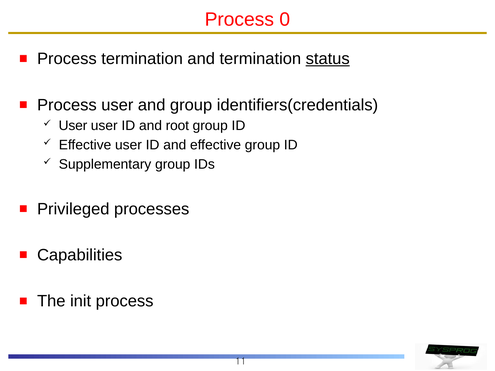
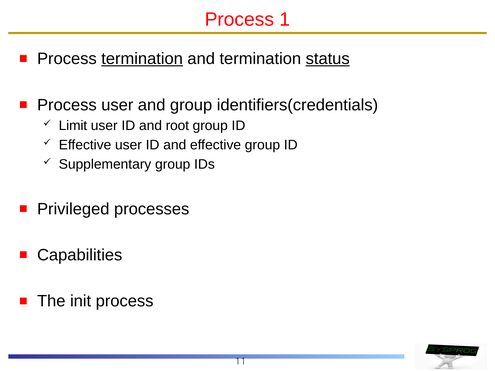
0: 0 -> 1
termination at (142, 59) underline: none -> present
User at (73, 126): User -> Limit
